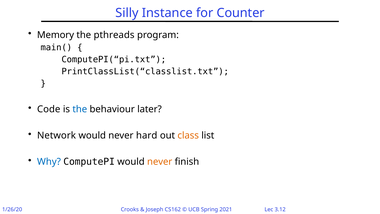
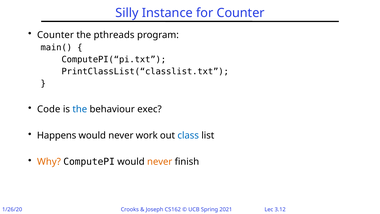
Memory at (56, 35): Memory -> Counter
later: later -> exec
Network: Network -> Happens
hard: hard -> work
class colour: orange -> blue
Why colour: blue -> orange
